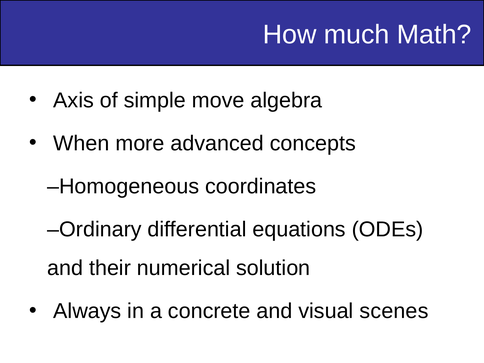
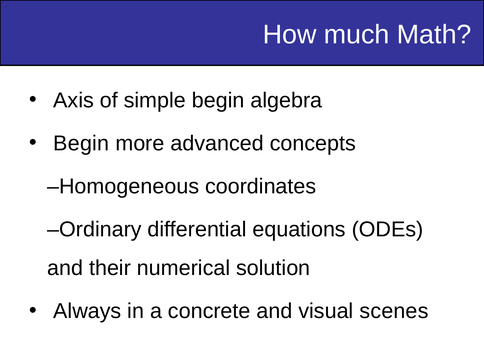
simple move: move -> begin
When at (81, 143): When -> Begin
